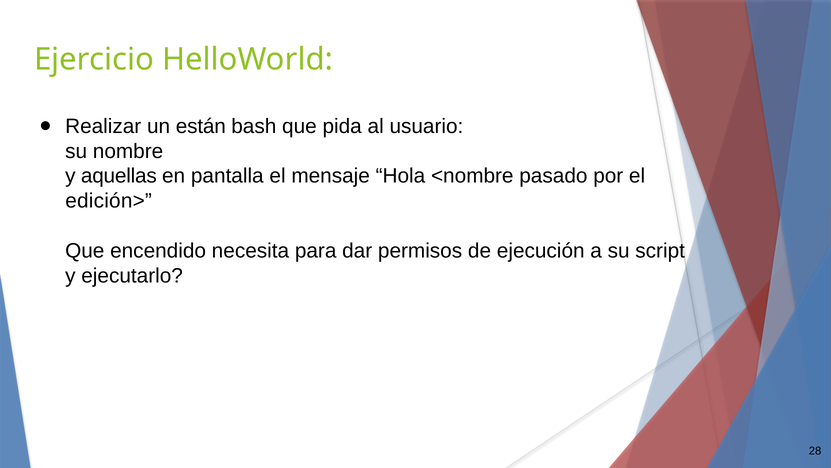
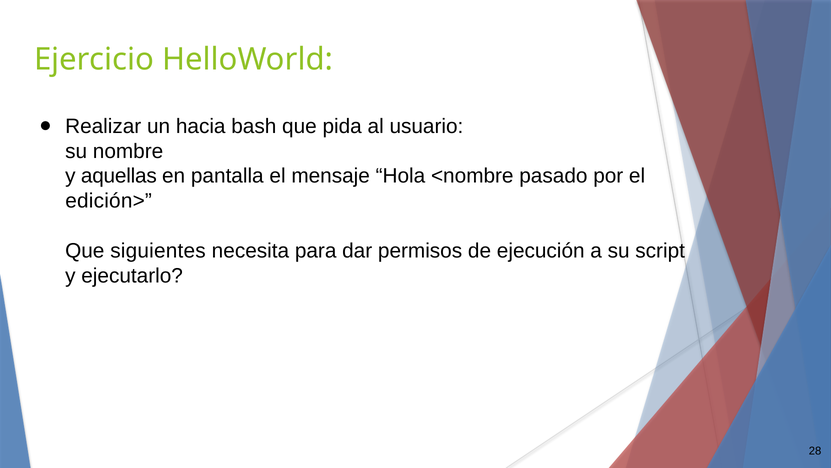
están: están -> hacia
encendido: encendido -> siguientes
